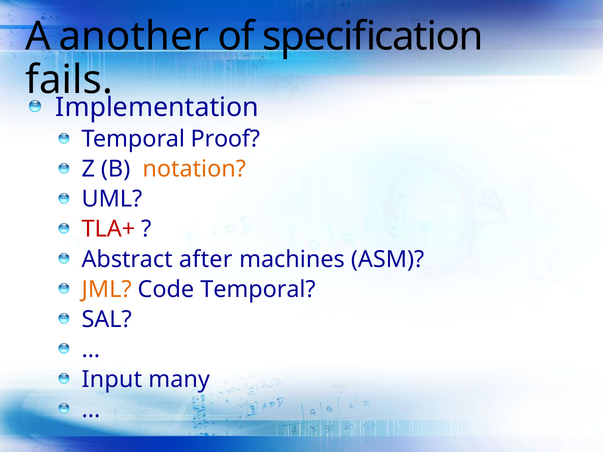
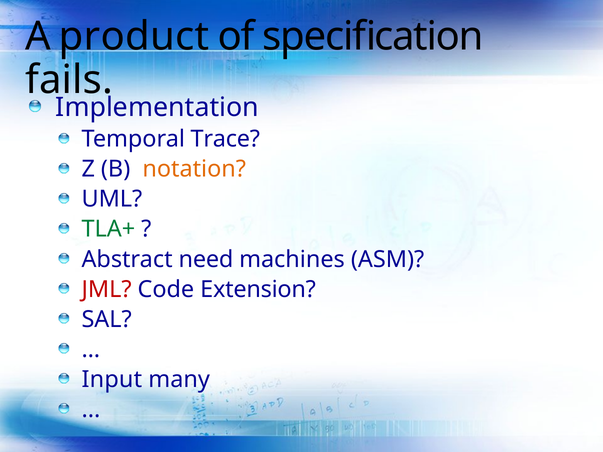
another: another -> product
Proof: Proof -> Trace
TLA+ colour: red -> green
after: after -> need
JML colour: orange -> red
Code Temporal: Temporal -> Extension
